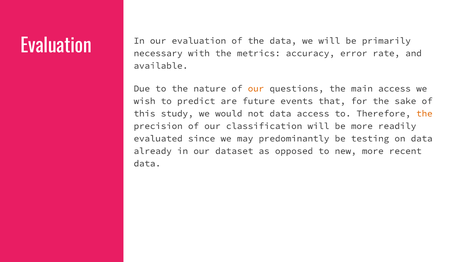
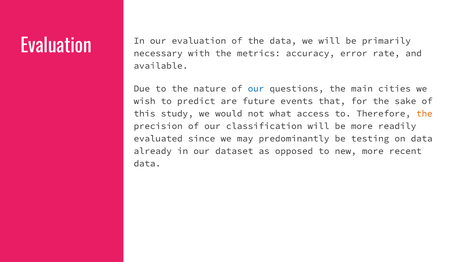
our at (256, 88) colour: orange -> blue
main access: access -> cities
not data: data -> what
